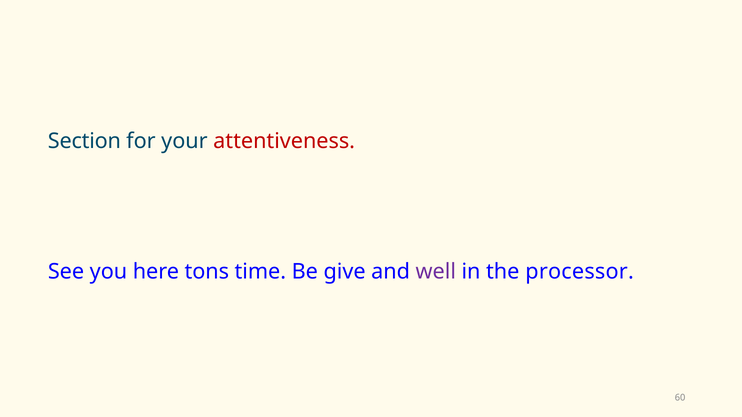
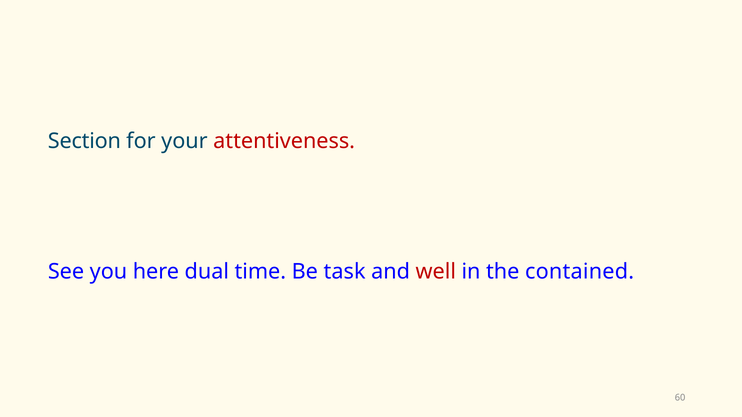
tons: tons -> dual
give: give -> task
well colour: purple -> red
processor: processor -> contained
